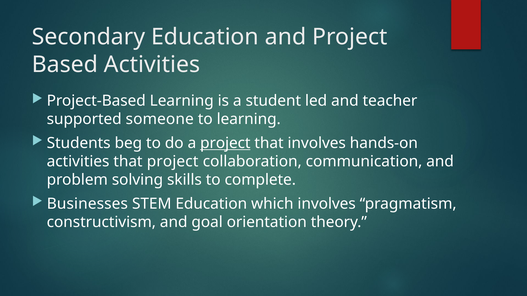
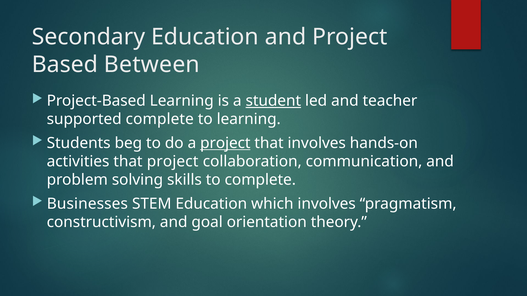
Based Activities: Activities -> Between
student underline: none -> present
supported someone: someone -> complete
